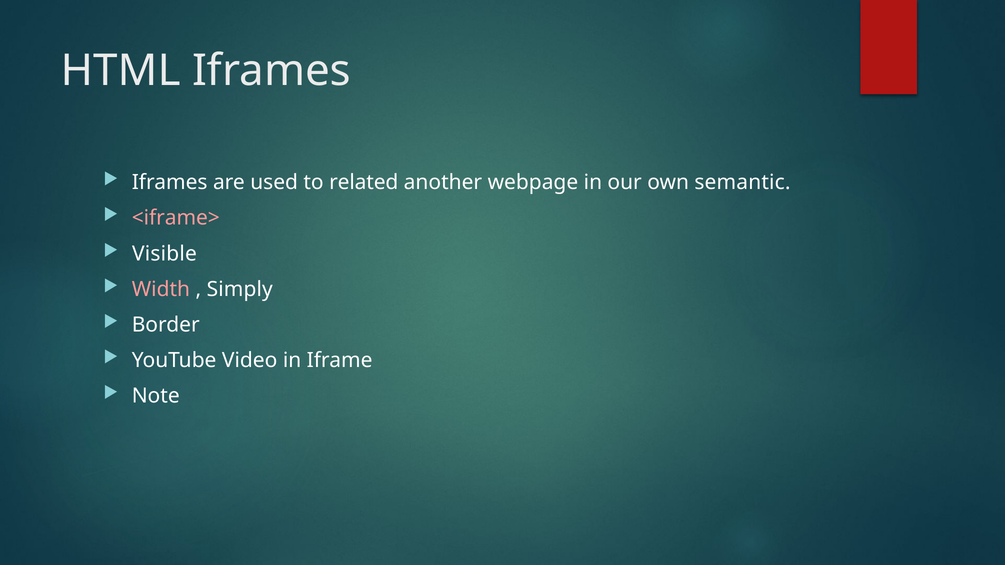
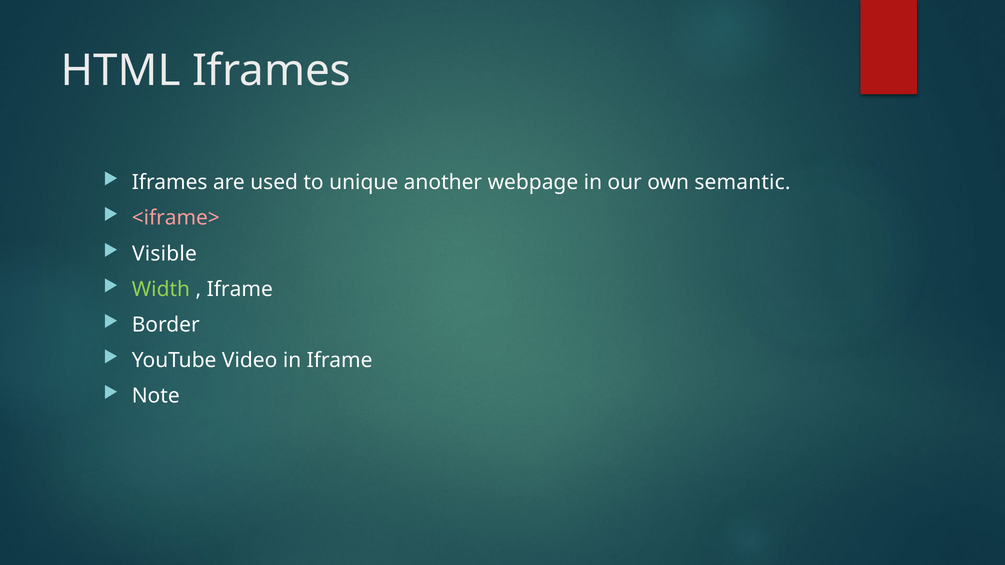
related: related -> unique
Width colour: pink -> light green
Simply at (240, 289): Simply -> Iframe
